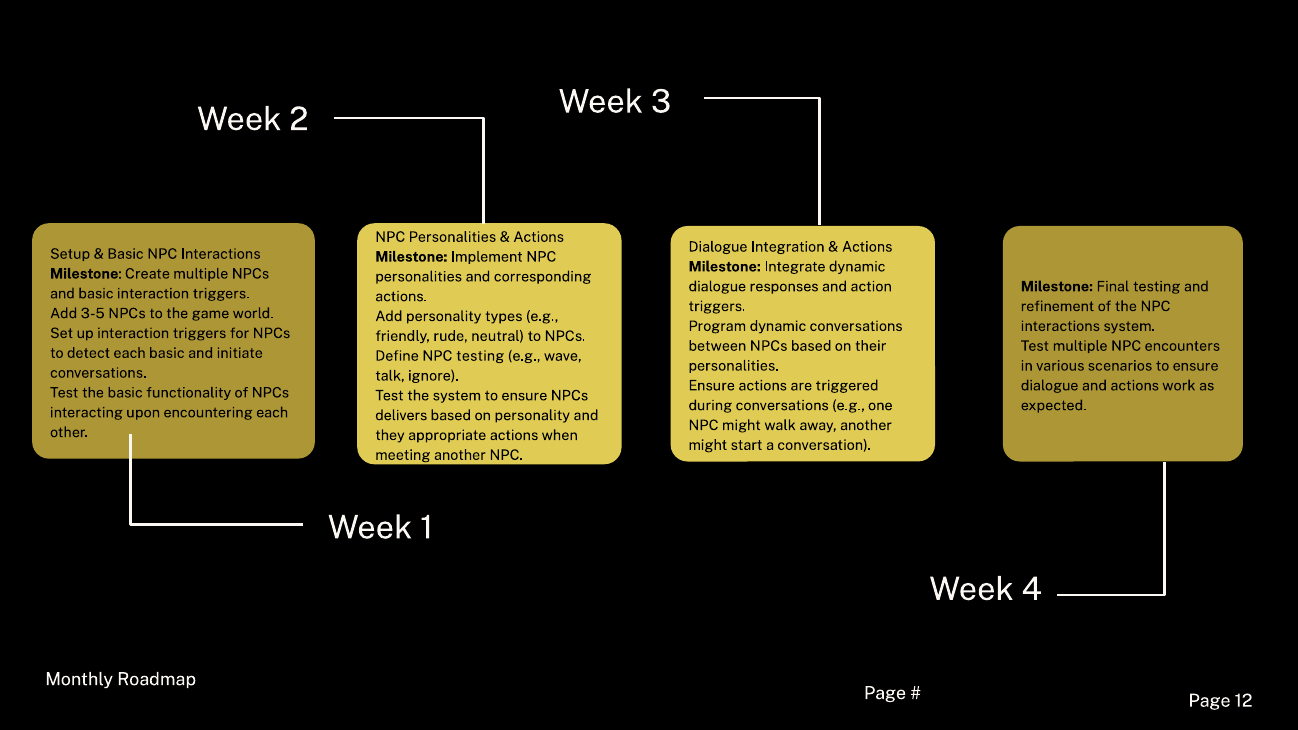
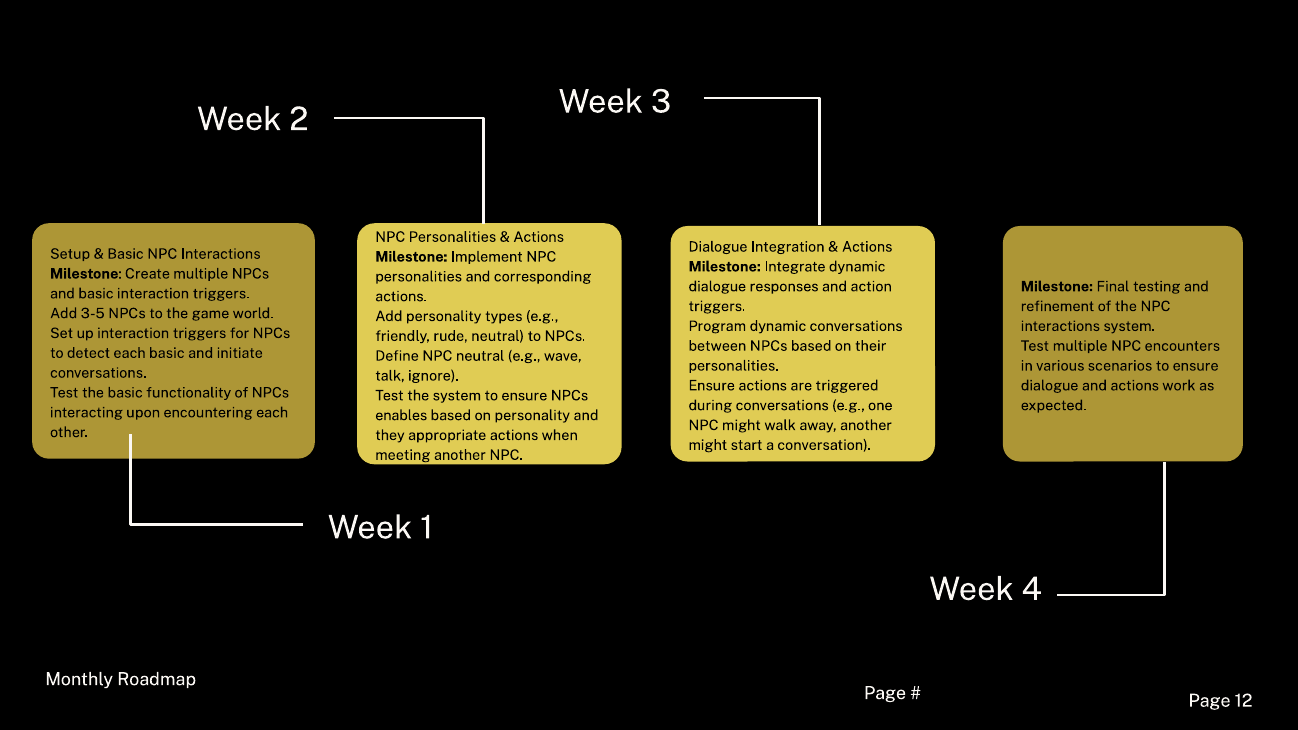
NPC testing: testing -> neutral
delivers: delivers -> enables
